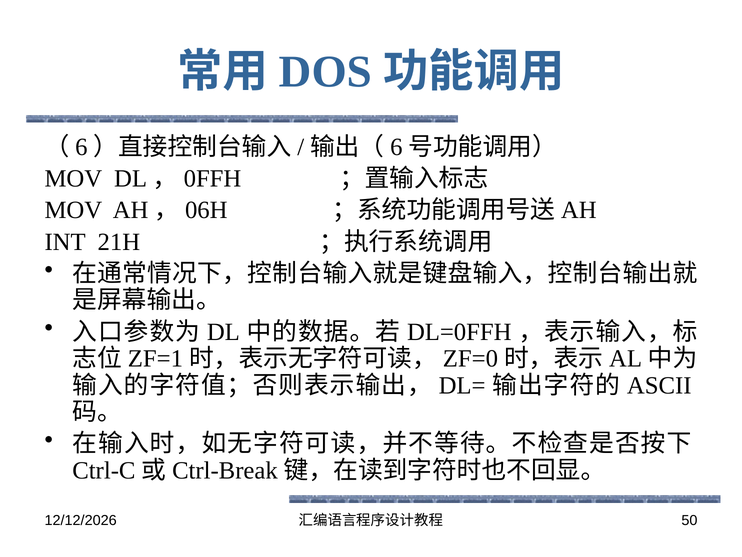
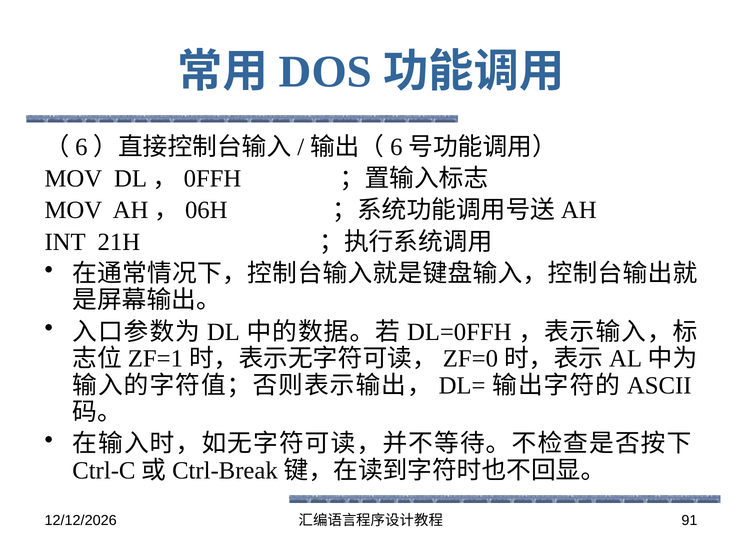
50: 50 -> 91
